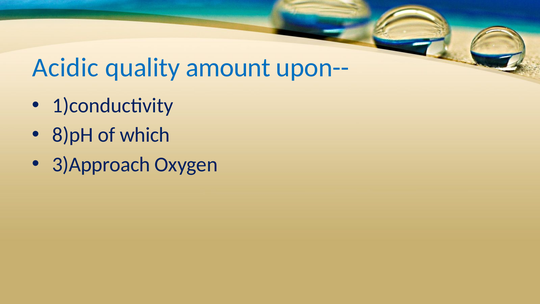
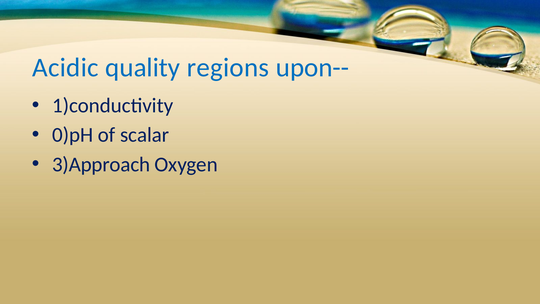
amount: amount -> regions
8)pH: 8)pH -> 0)pH
which: which -> scalar
